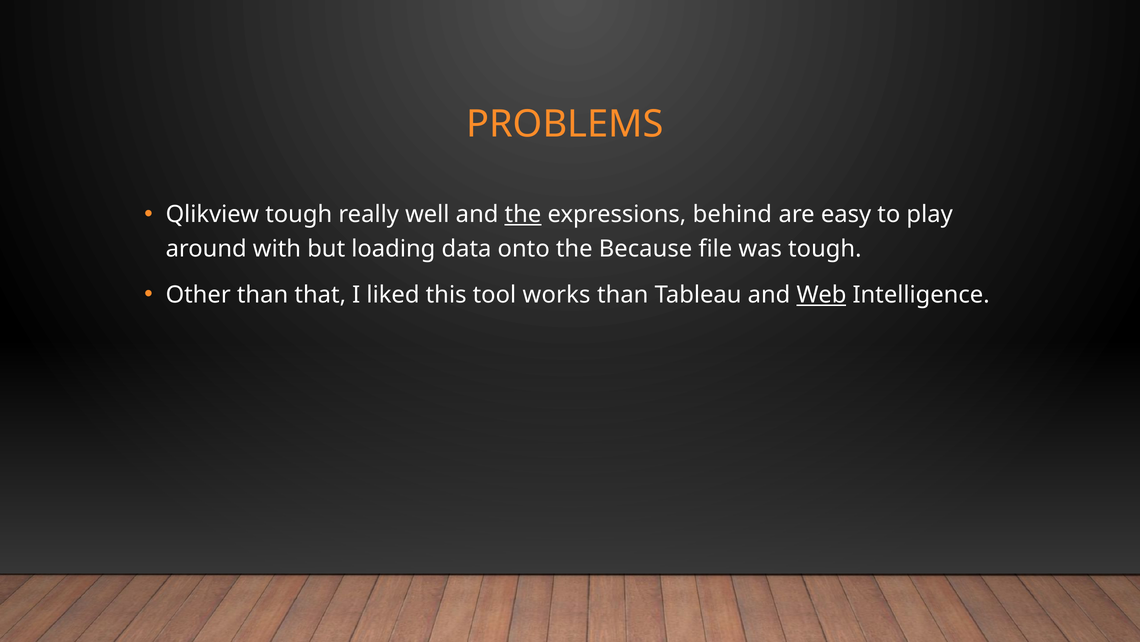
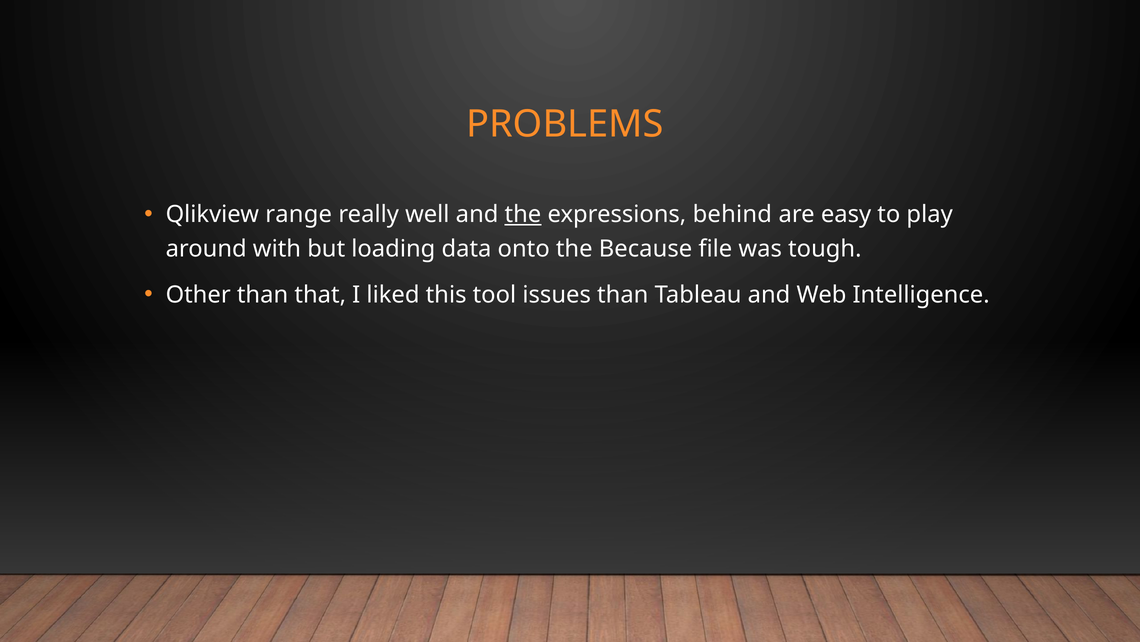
Qlikview tough: tough -> range
works: works -> issues
Web underline: present -> none
